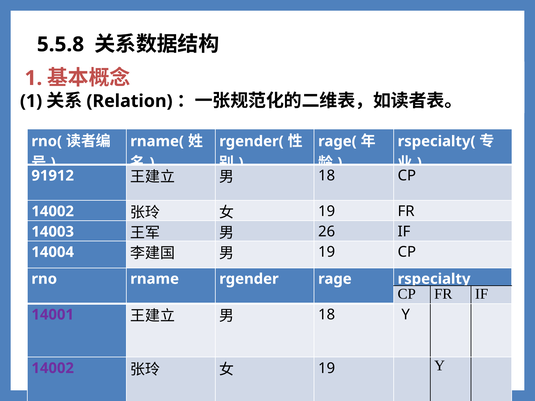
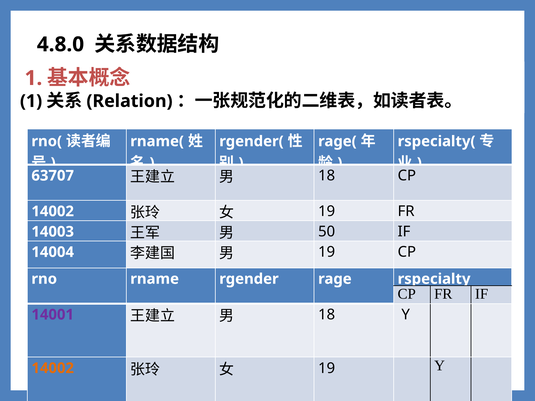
5.5.8: 5.5.8 -> 4.8.0
91912: 91912 -> 63707
26: 26 -> 50
14002 at (53, 368) colour: purple -> orange
